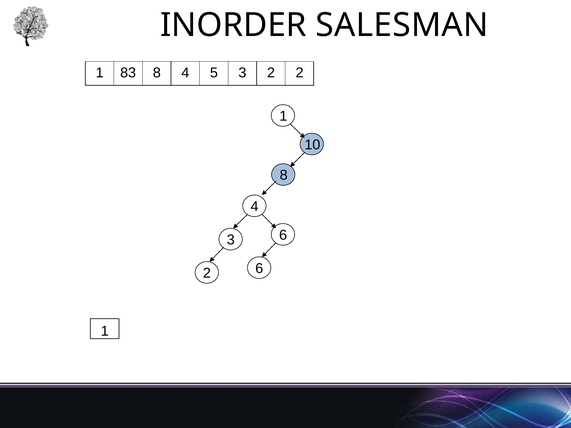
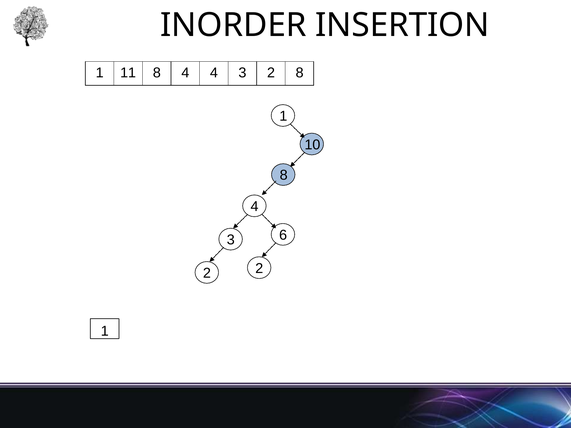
SALESMAN: SALESMAN -> INSERTION
83: 83 -> 11
4 5: 5 -> 4
2 2: 2 -> 8
2 6: 6 -> 2
